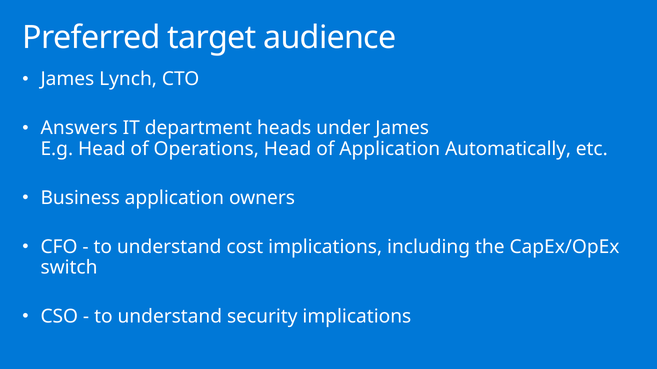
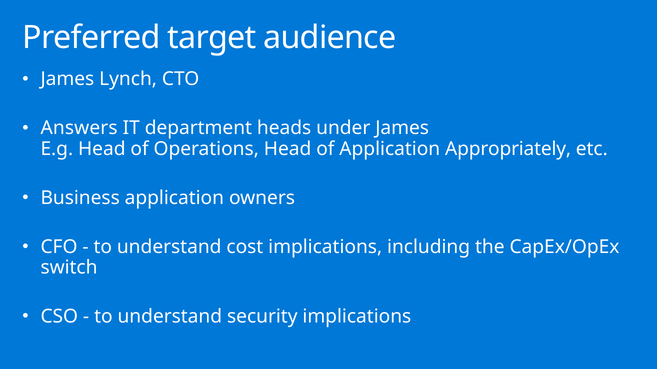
Automatically: Automatically -> Appropriately
